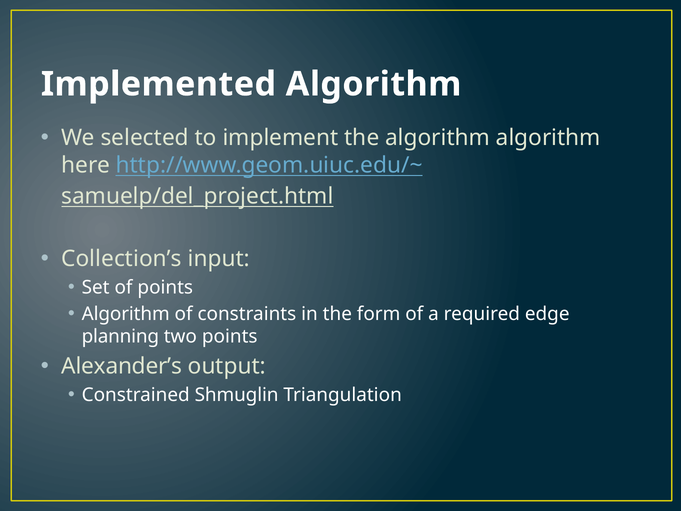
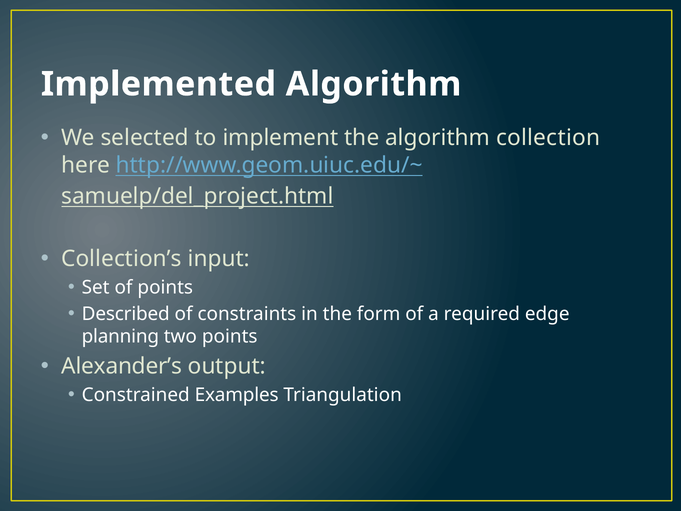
algorithm algorithm: algorithm -> collection
Algorithm at (126, 314): Algorithm -> Described
Shmuglin: Shmuglin -> Examples
